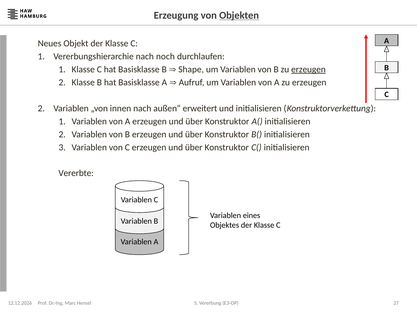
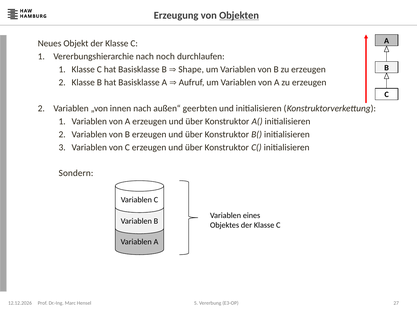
erzeugen at (308, 69) underline: present -> none
erweitert: erweitert -> geerbten
Vererbte: Vererbte -> Sondern
